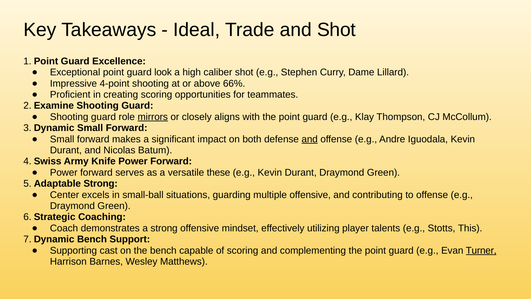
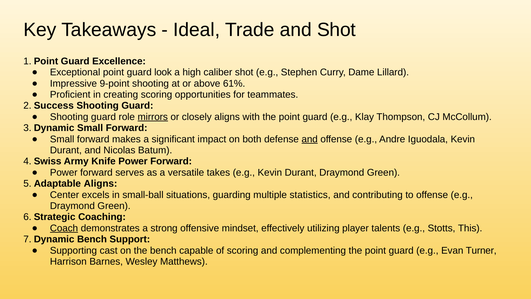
4-point: 4-point -> 9-point
66%: 66% -> 61%
Examine: Examine -> Success
these: these -> takes
Adaptable Strong: Strong -> Aligns
multiple offensive: offensive -> statistics
Coach underline: none -> present
Turner underline: present -> none
